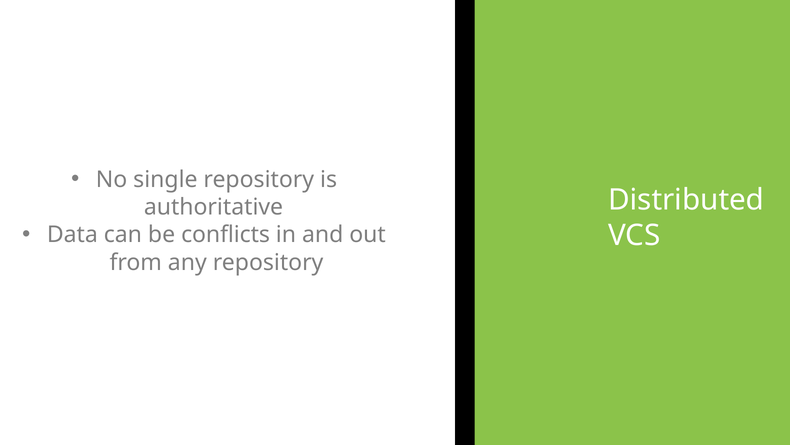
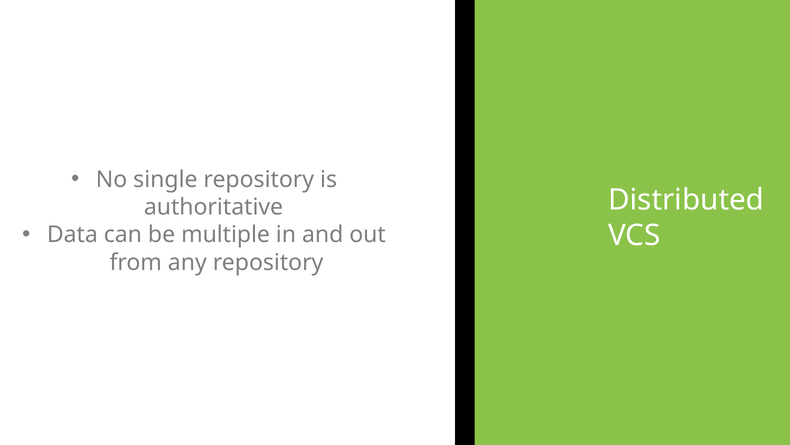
conflicts: conflicts -> multiple
